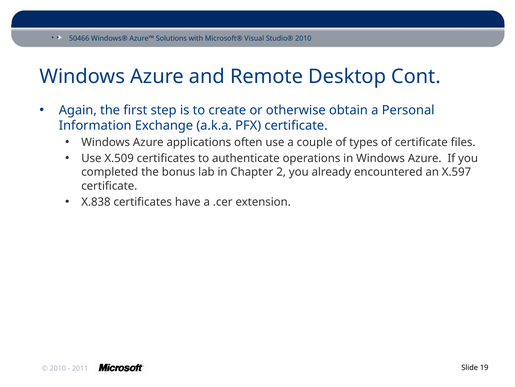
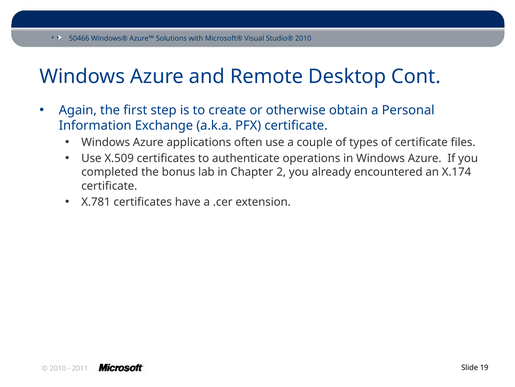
X.597: X.597 -> X.174
X.838: X.838 -> X.781
